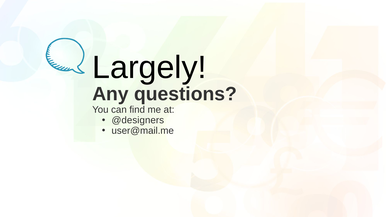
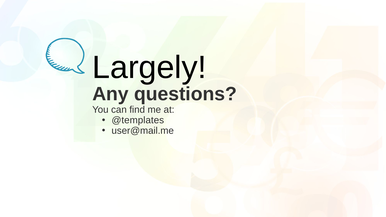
@designers: @designers -> @templates
